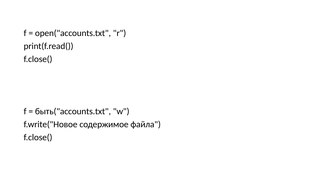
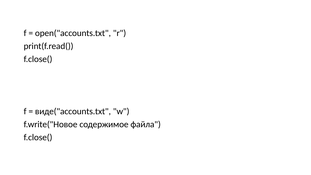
быть("accounts.txt: быть("accounts.txt -> виде("accounts.txt
